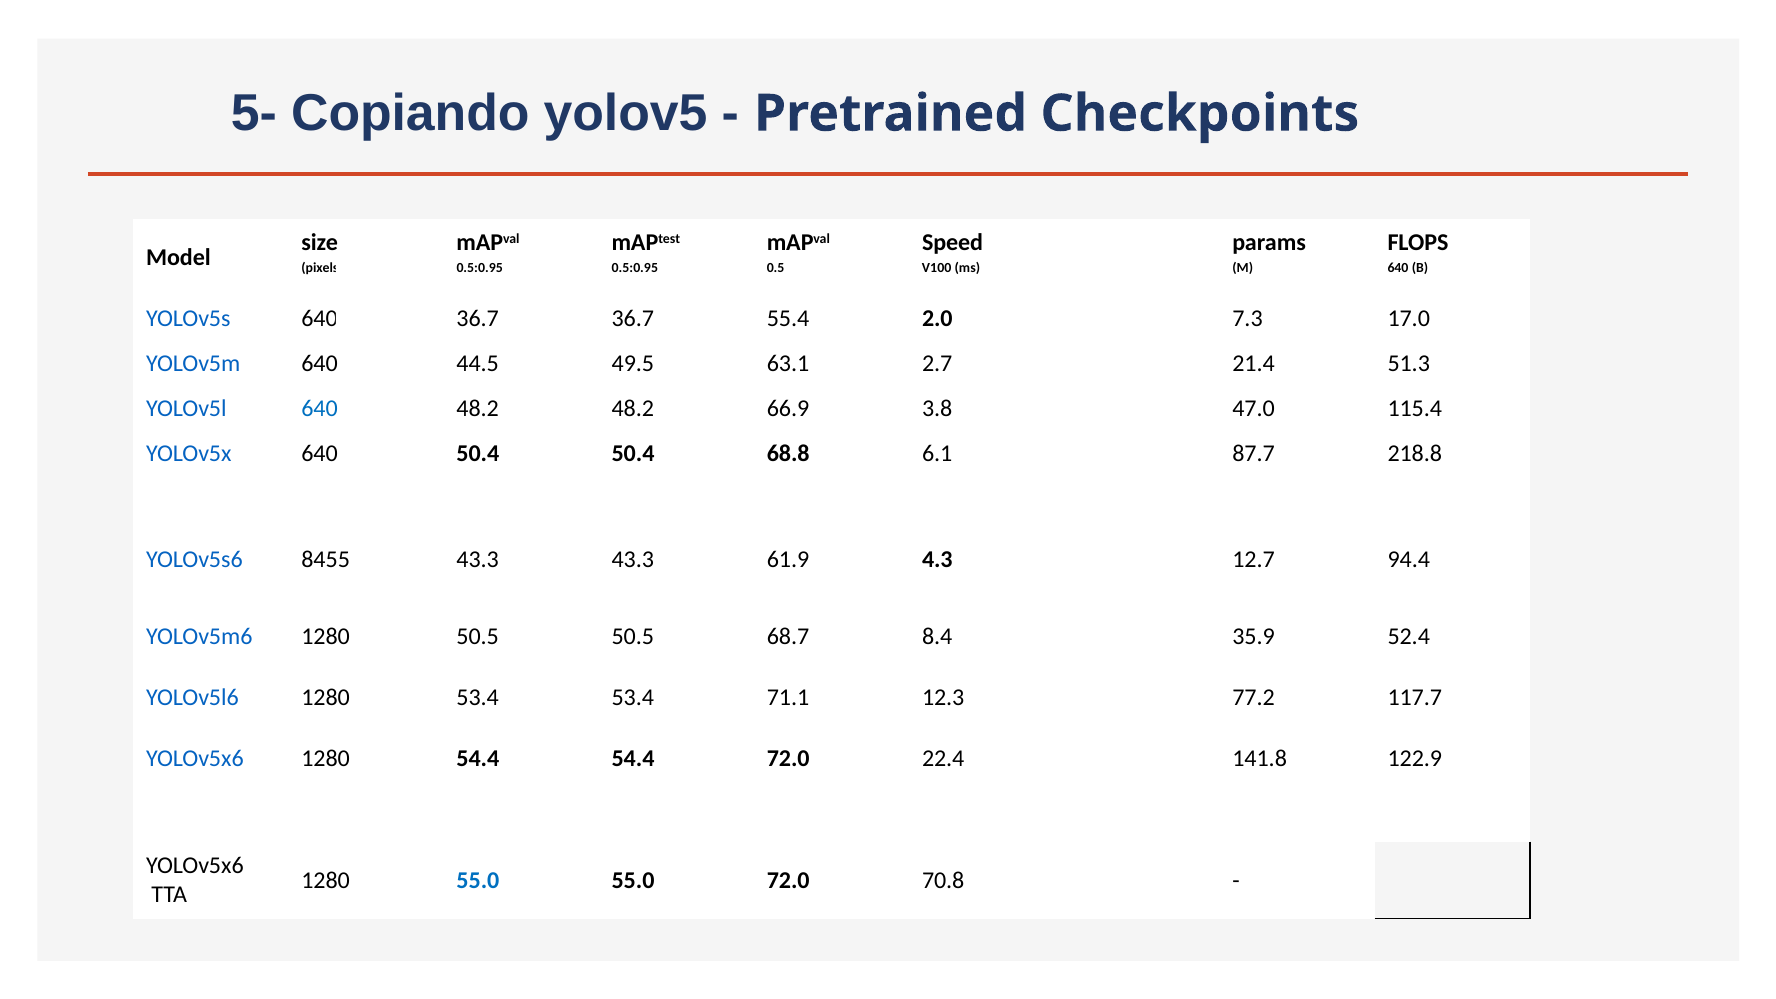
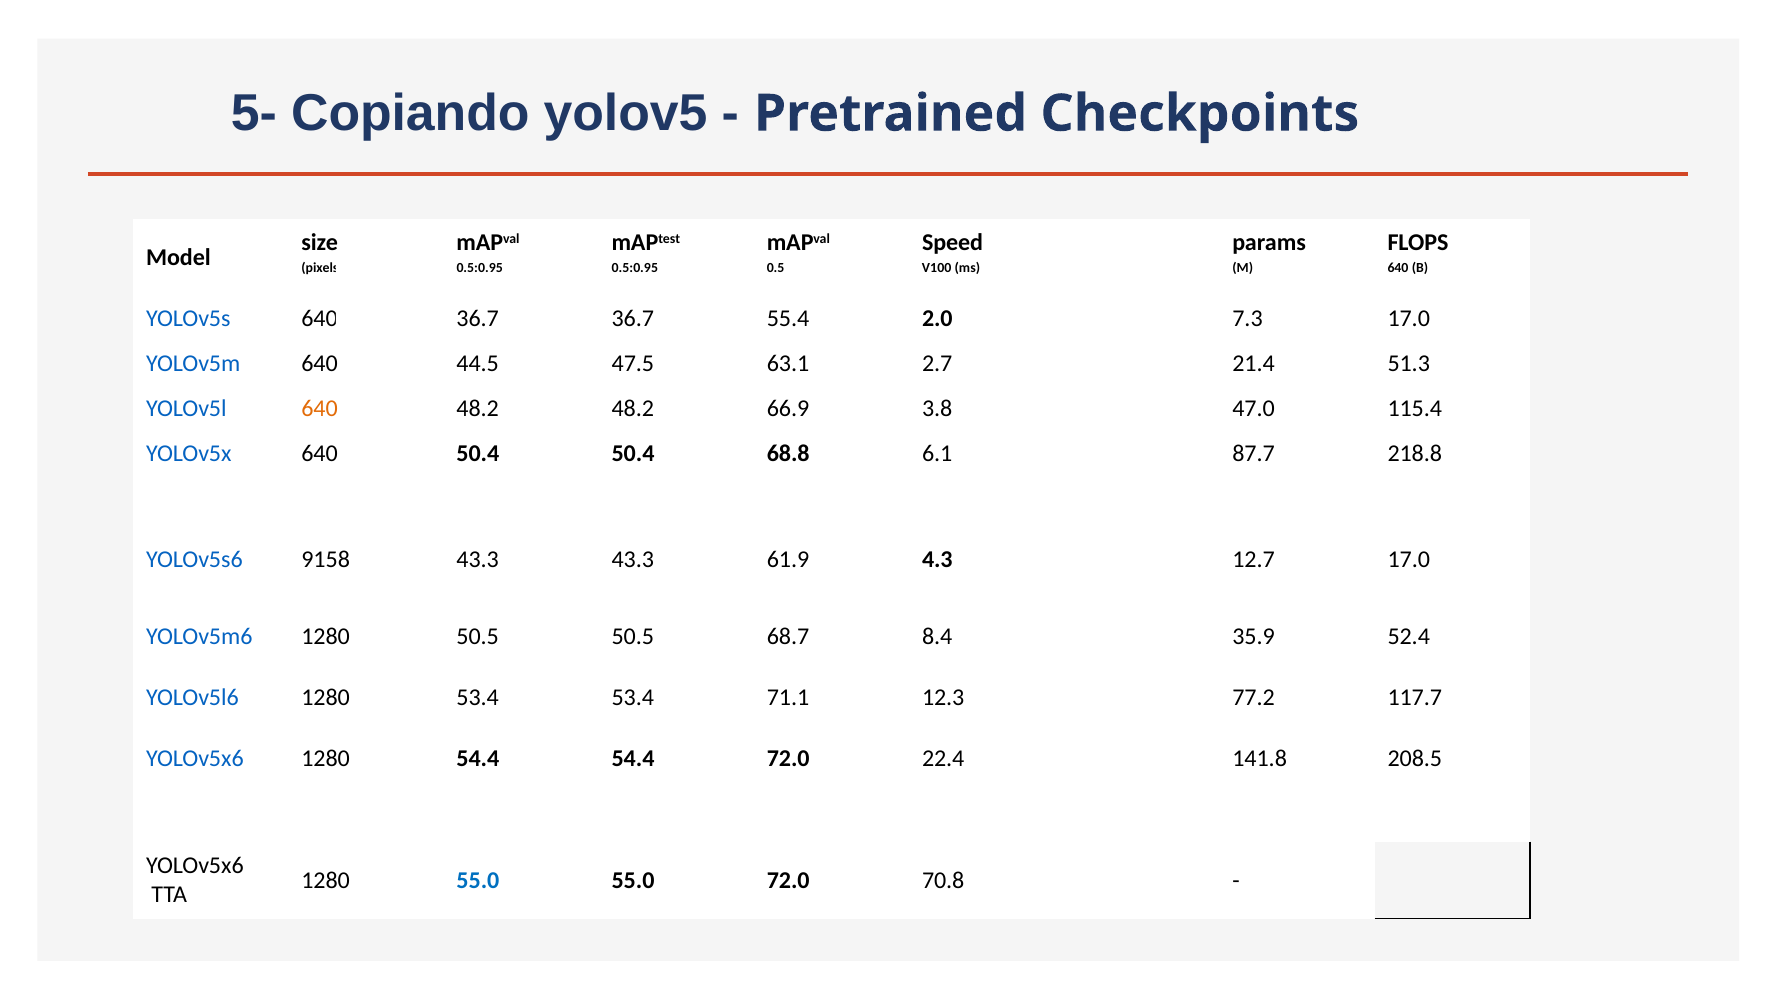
49.5: 49.5 -> 47.5
640 at (320, 409) colour: blue -> orange
8455: 8455 -> 9158
12.7 94.4: 94.4 -> 17.0
122.9: 122.9 -> 208.5
